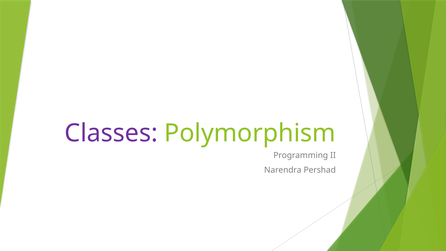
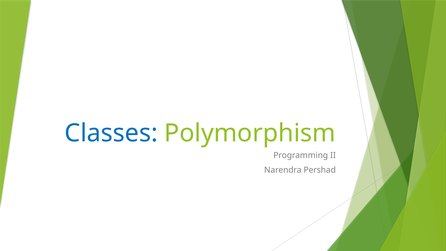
Classes colour: purple -> blue
